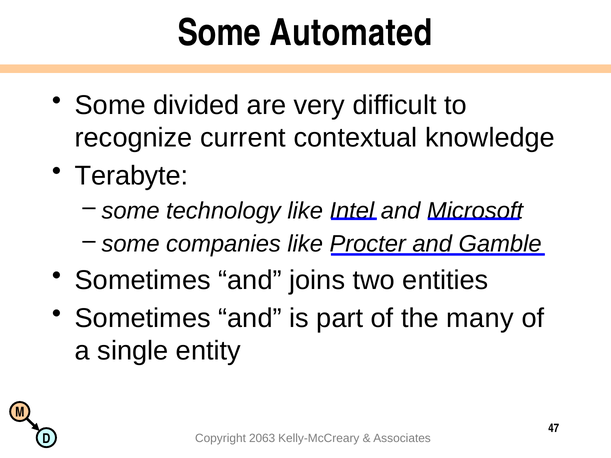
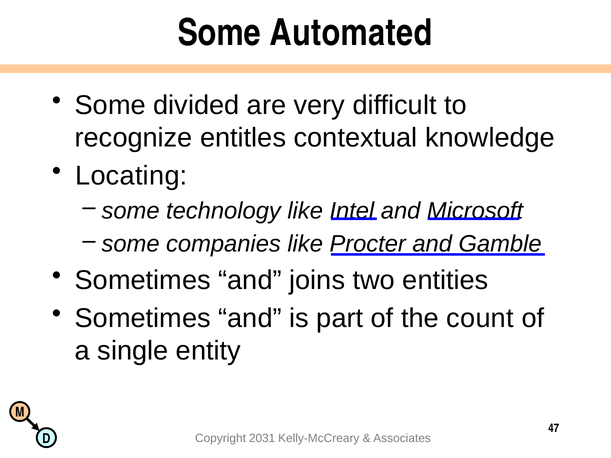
current: current -> entitles
Terabyte: Terabyte -> Locating
many: many -> count
2063: 2063 -> 2031
